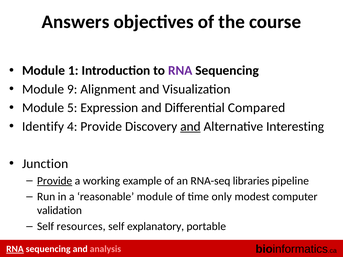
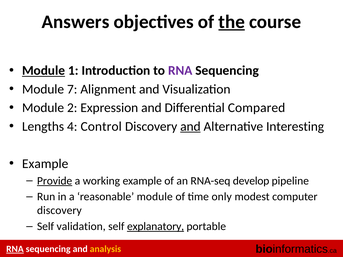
the underline: none -> present
Module at (44, 71) underline: none -> present
9: 9 -> 7
5: 5 -> 2
Identify: Identify -> Lengths
4 Provide: Provide -> Control
Junction at (45, 164): Junction -> Example
libraries: libraries -> develop
validation at (59, 211): validation -> discovery
resources: resources -> validation
explanatory underline: none -> present
analysis colour: pink -> yellow
